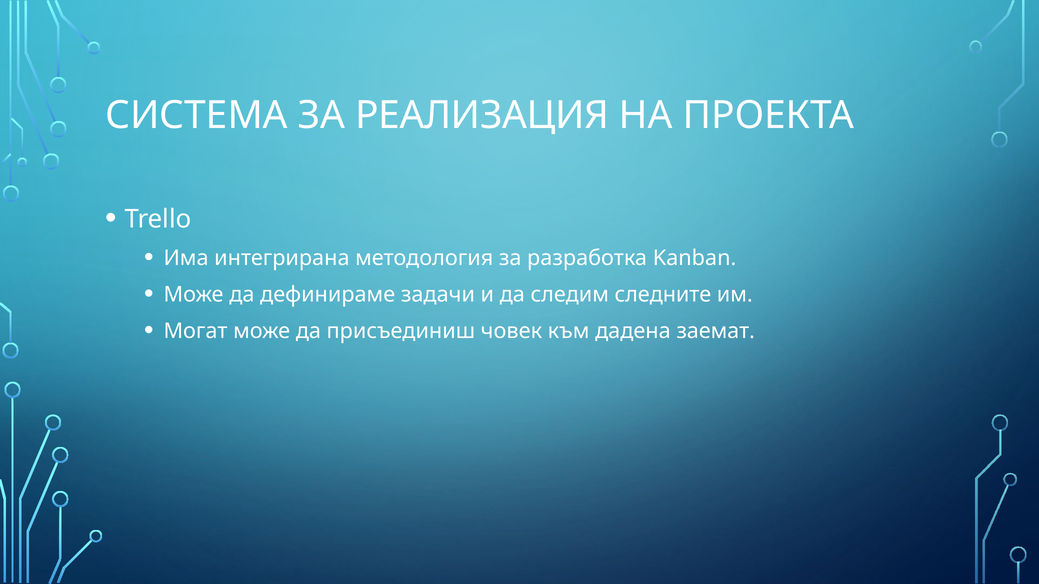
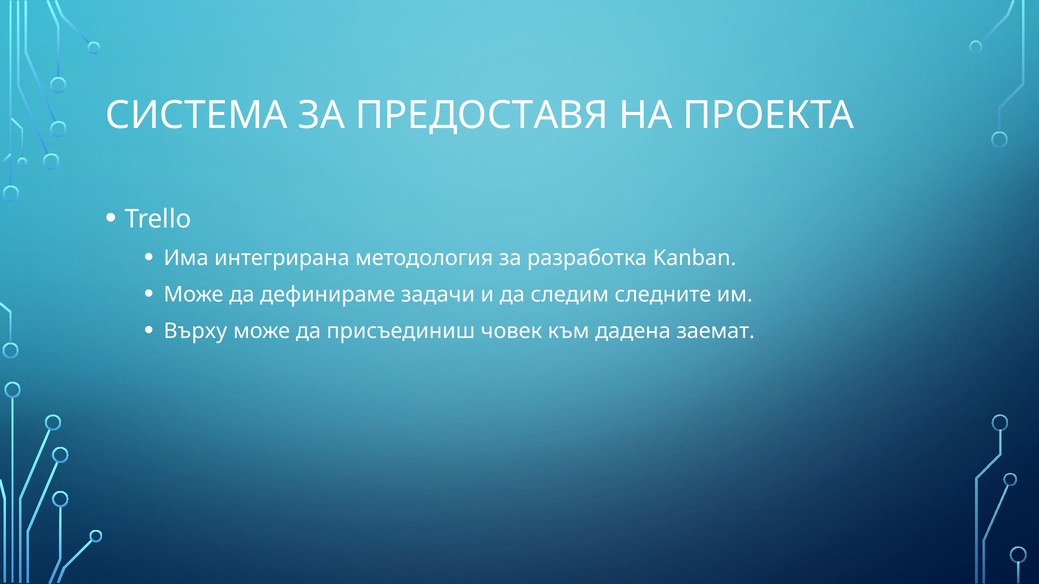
РЕАЛИЗАЦИЯ: РЕАЛИЗАЦИЯ -> ПРЕДОСТАВЯ
Могат: Могат -> Върху
